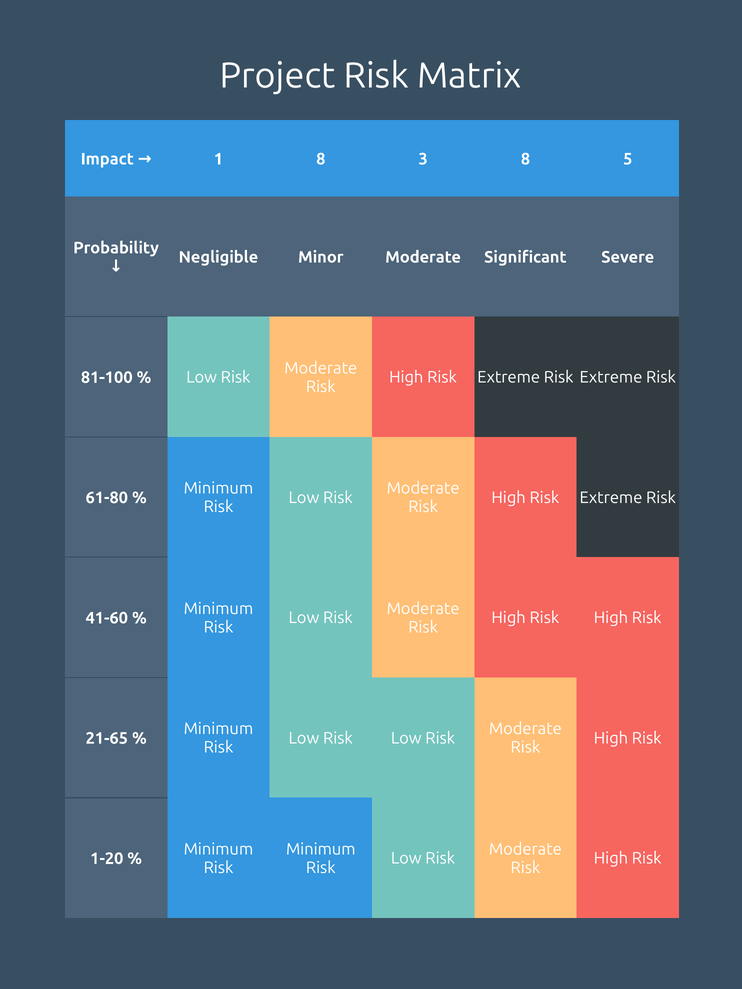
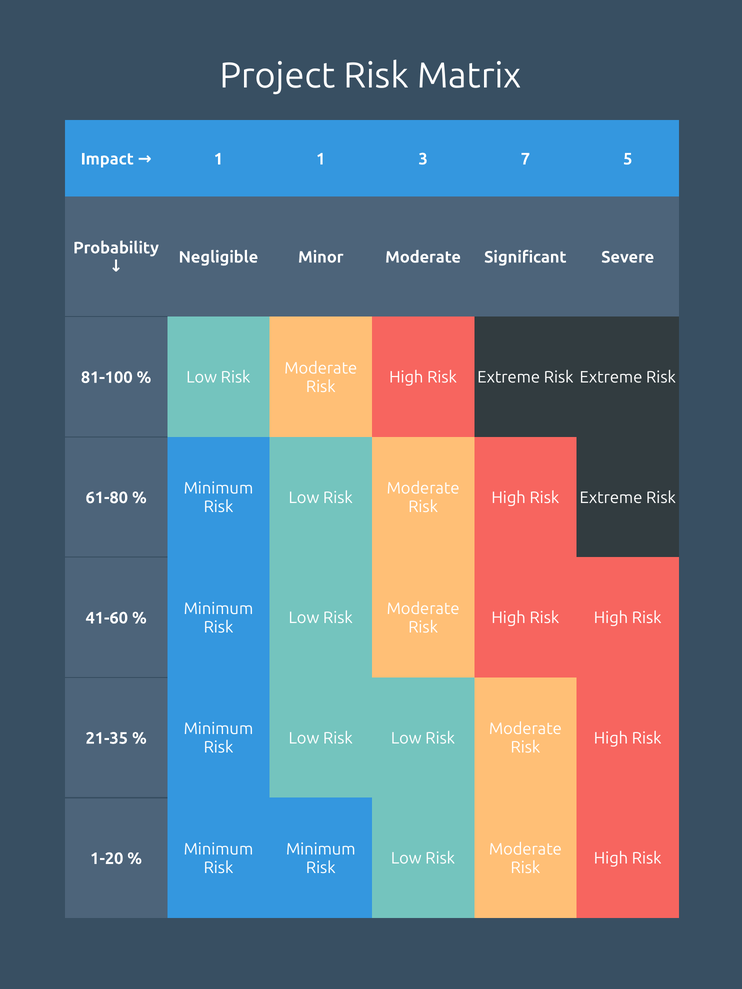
1 8: 8 -> 1
3 8: 8 -> 7
21-65: 21-65 -> 21-35
